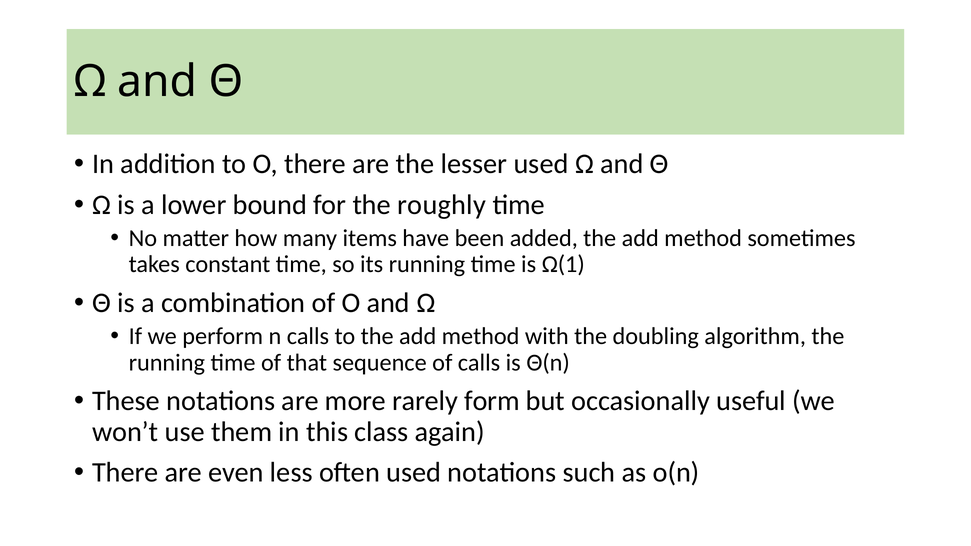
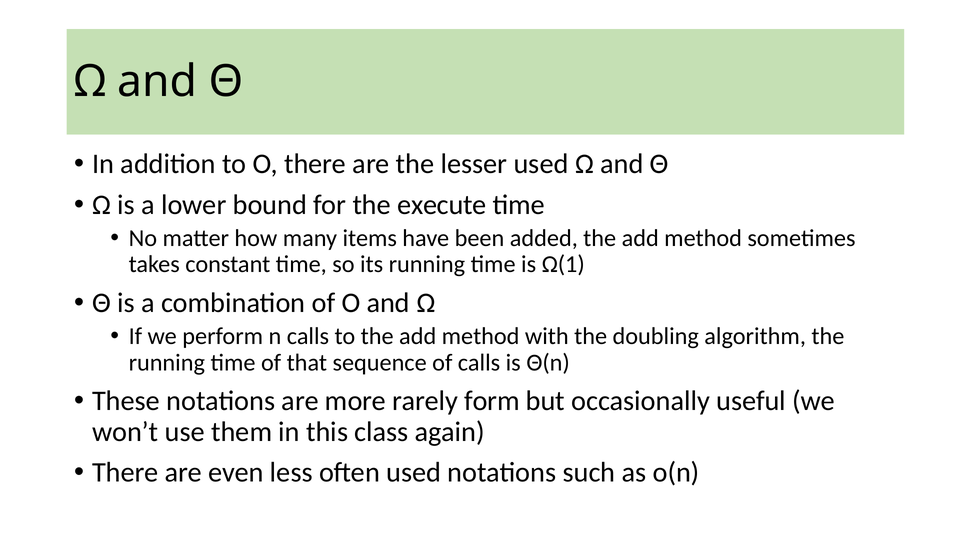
roughly: roughly -> execute
